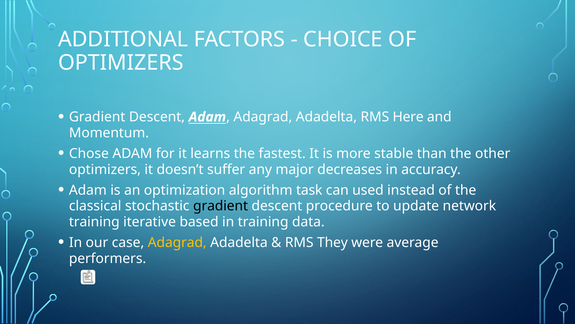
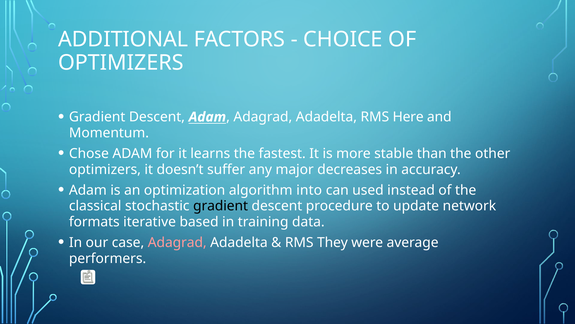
task: task -> into
training at (94, 222): training -> formats
Adagrad at (177, 242) colour: yellow -> pink
